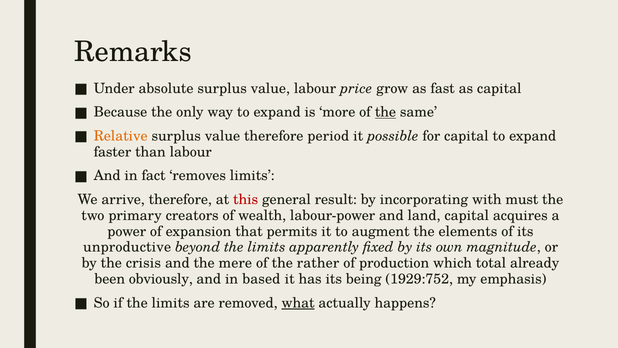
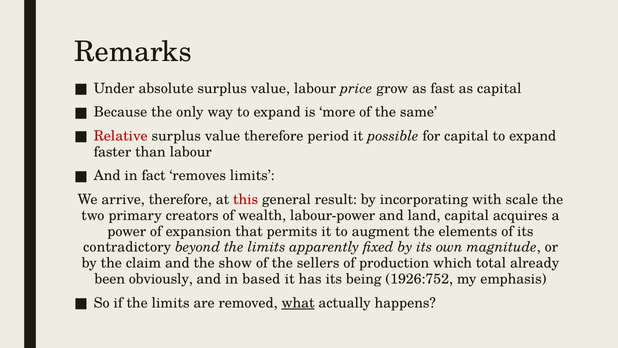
the at (385, 112) underline: present -> none
Relative colour: orange -> red
must: must -> scale
unproductive: unproductive -> contradictory
crisis: crisis -> claim
mere: mere -> show
rather: rather -> sellers
1929:752: 1929:752 -> 1926:752
